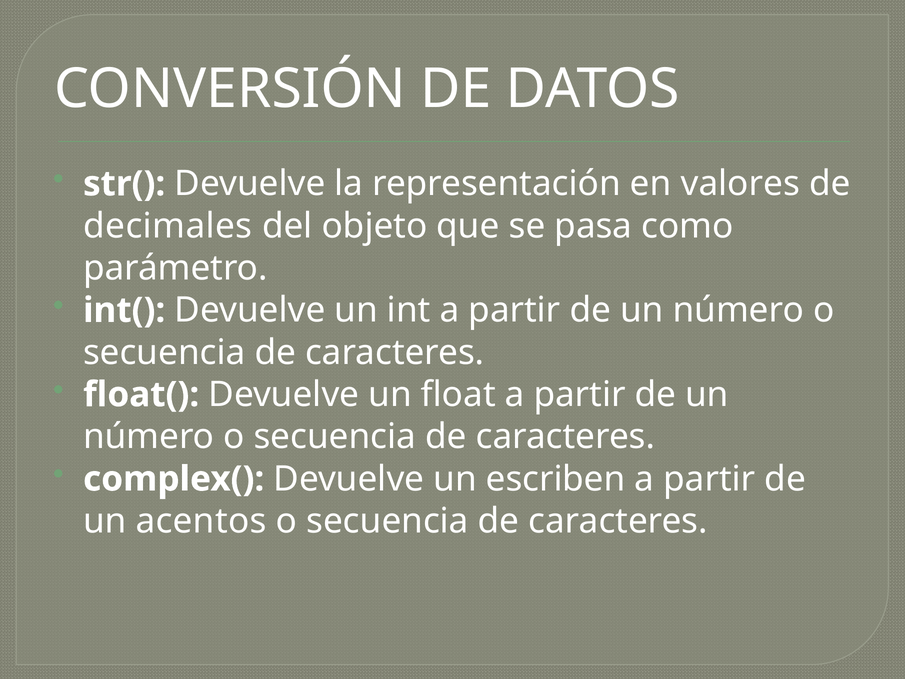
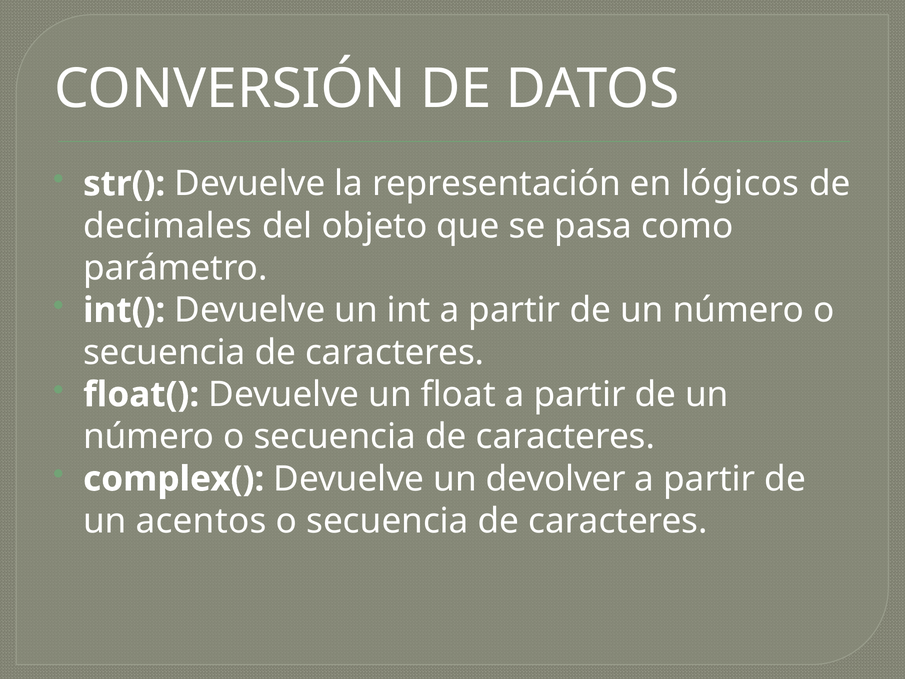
valores: valores -> lógicos
escriben: escriben -> devolver
